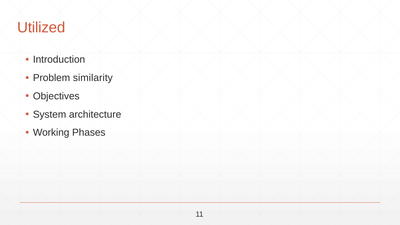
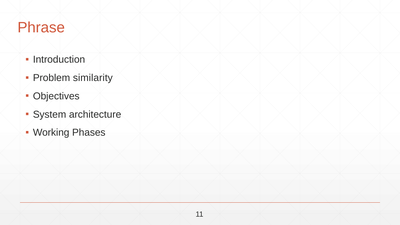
Utilized: Utilized -> Phrase
